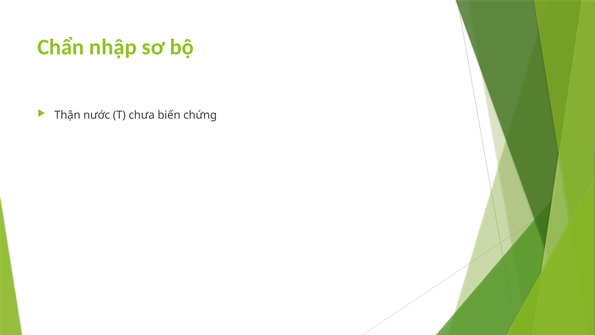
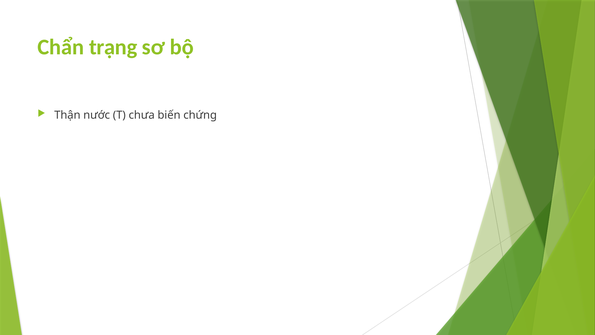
nhập: nhập -> trạng
